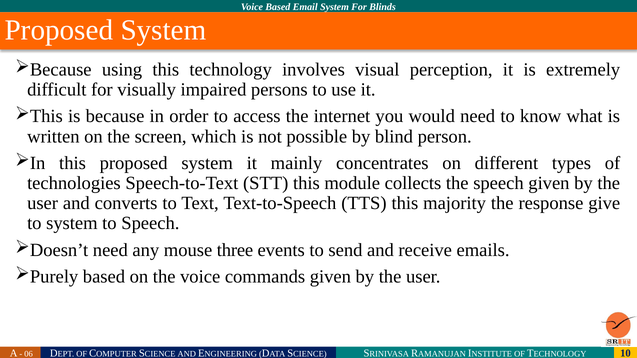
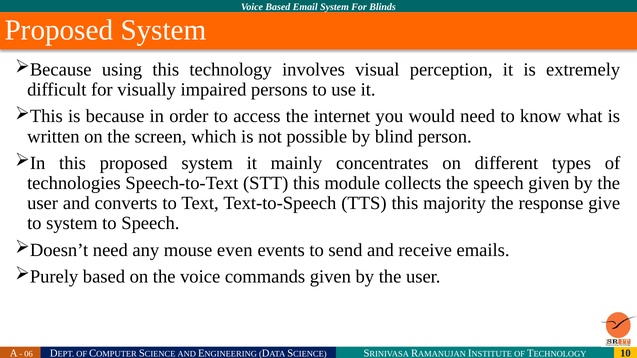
three: three -> even
